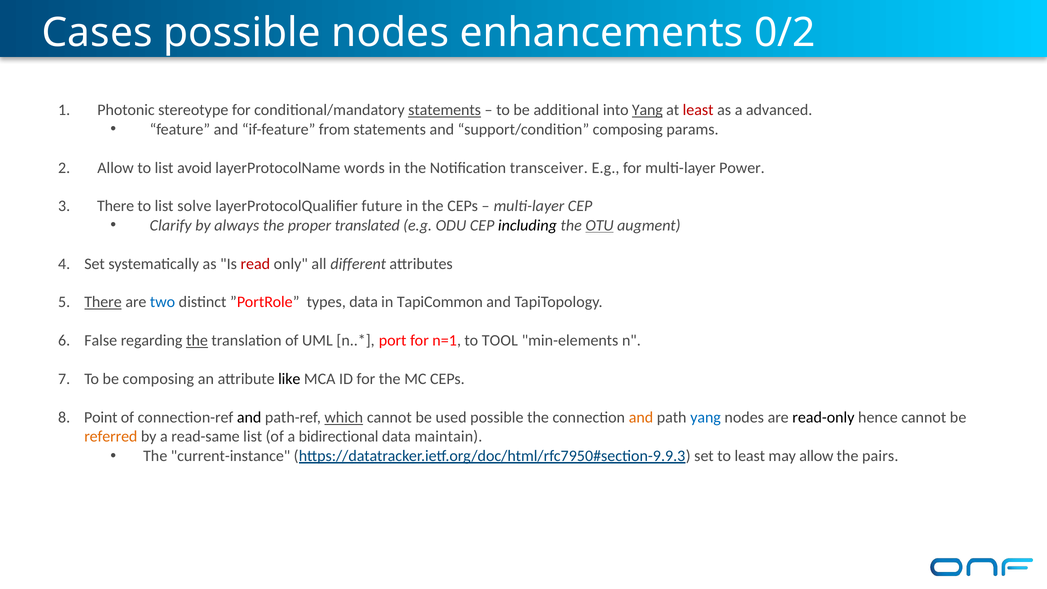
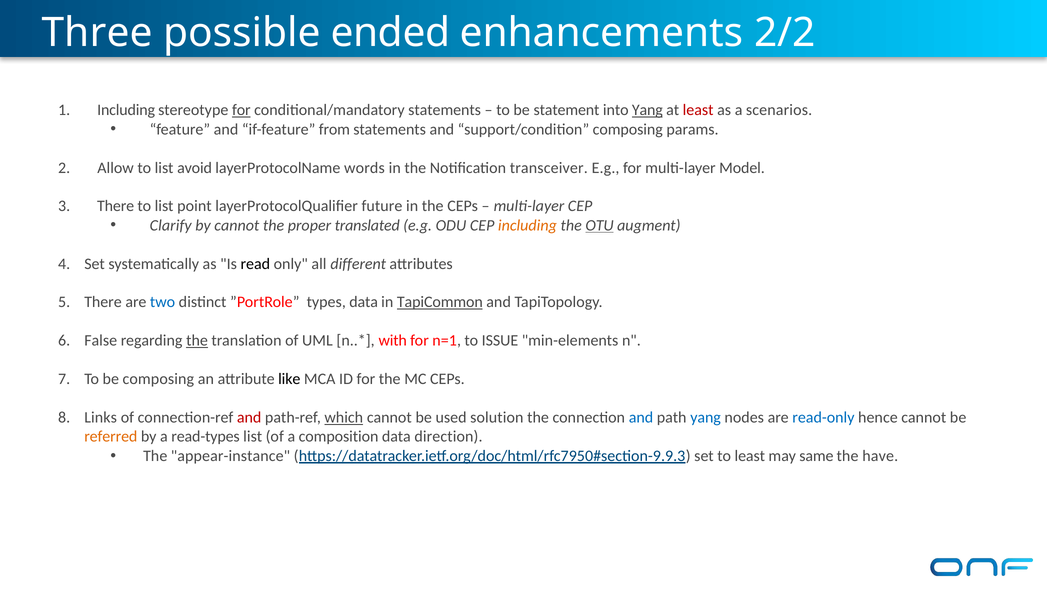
Cases: Cases -> Three
possible nodes: nodes -> ended
0/2: 0/2 -> 2/2
Photonic at (126, 110): Photonic -> Including
for at (241, 110) underline: none -> present
statements at (445, 110) underline: present -> none
additional: additional -> statement
advanced: advanced -> scenarios
Power: Power -> Model
solve: solve -> point
by always: always -> cannot
including at (527, 225) colour: black -> orange
read colour: red -> black
There at (103, 302) underline: present -> none
TapiCommon underline: none -> present
port: port -> with
TOOL: TOOL -> ISSUE
Point: Point -> Links
and at (249, 417) colour: black -> red
used possible: possible -> solution
and at (641, 417) colour: orange -> blue
read-only colour: black -> blue
read-same: read-same -> read-types
bidirectional: bidirectional -> composition
maintain: maintain -> direction
current-instance: current-instance -> appear-instance
may allow: allow -> same
pairs: pairs -> have
